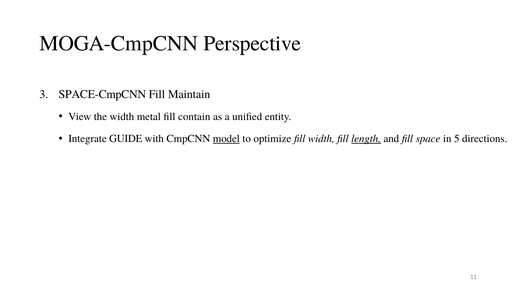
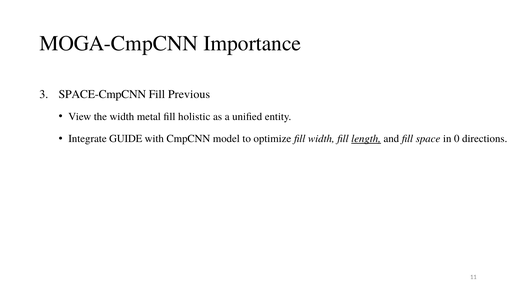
Perspective: Perspective -> Importance
Maintain: Maintain -> Previous
contain: contain -> holistic
model underline: present -> none
5: 5 -> 0
